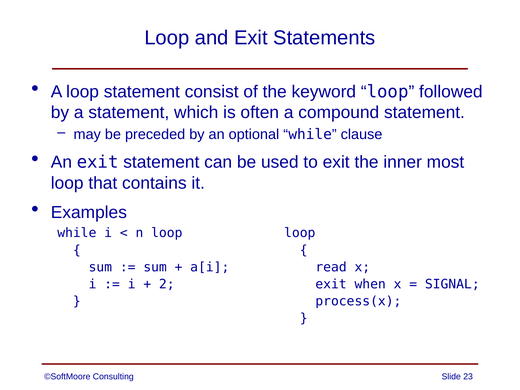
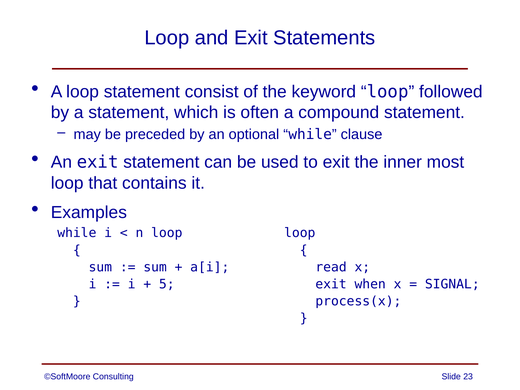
2: 2 -> 5
